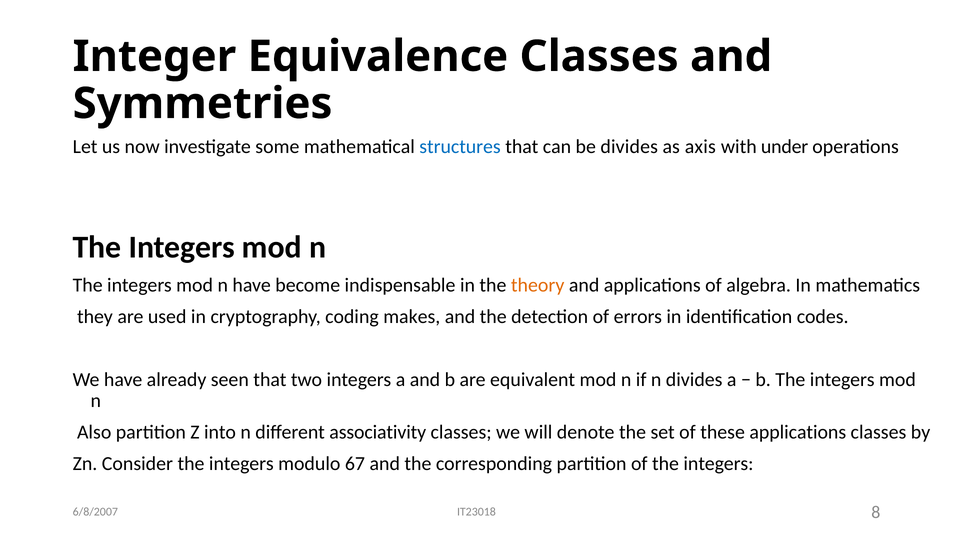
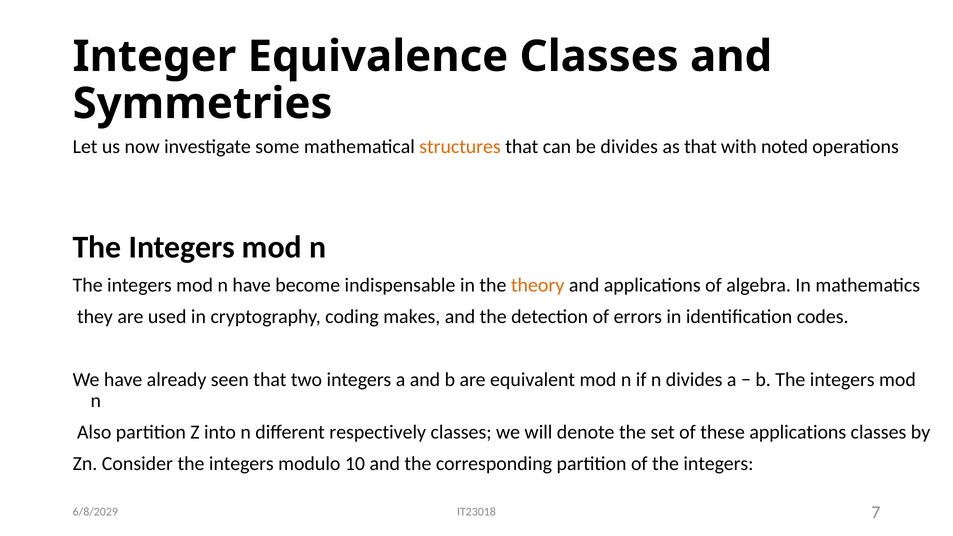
structures colour: blue -> orange
as axis: axis -> that
under: under -> noted
associativity: associativity -> respectively
67: 67 -> 10
8: 8 -> 7
6/8/2007: 6/8/2007 -> 6/8/2029
